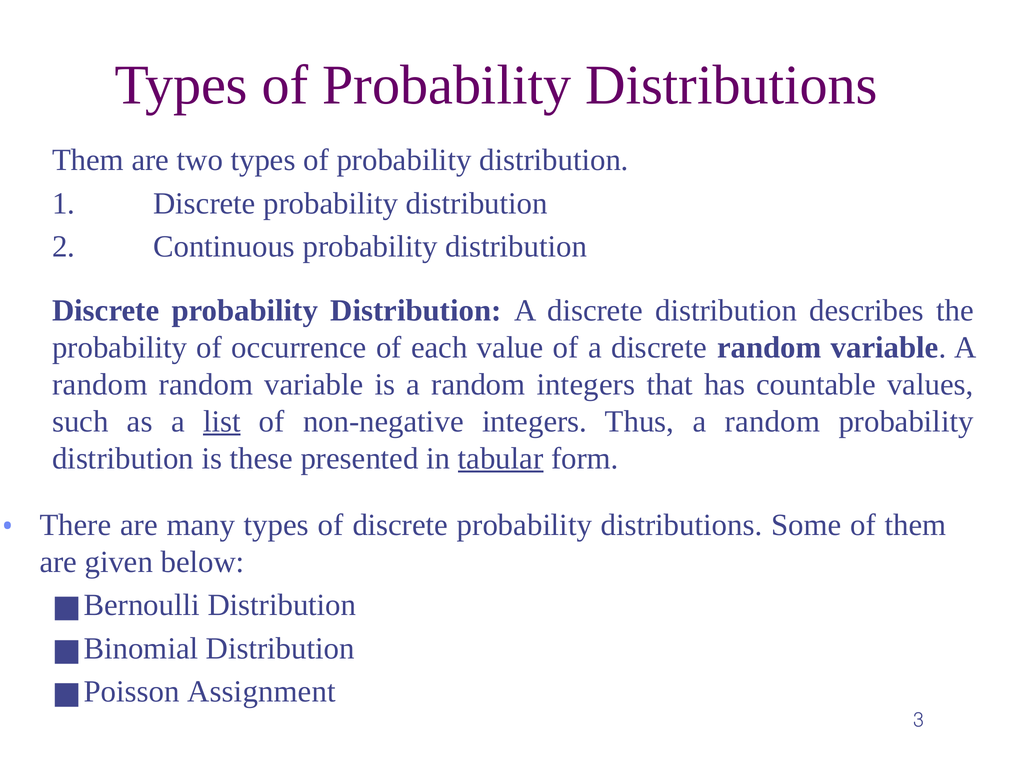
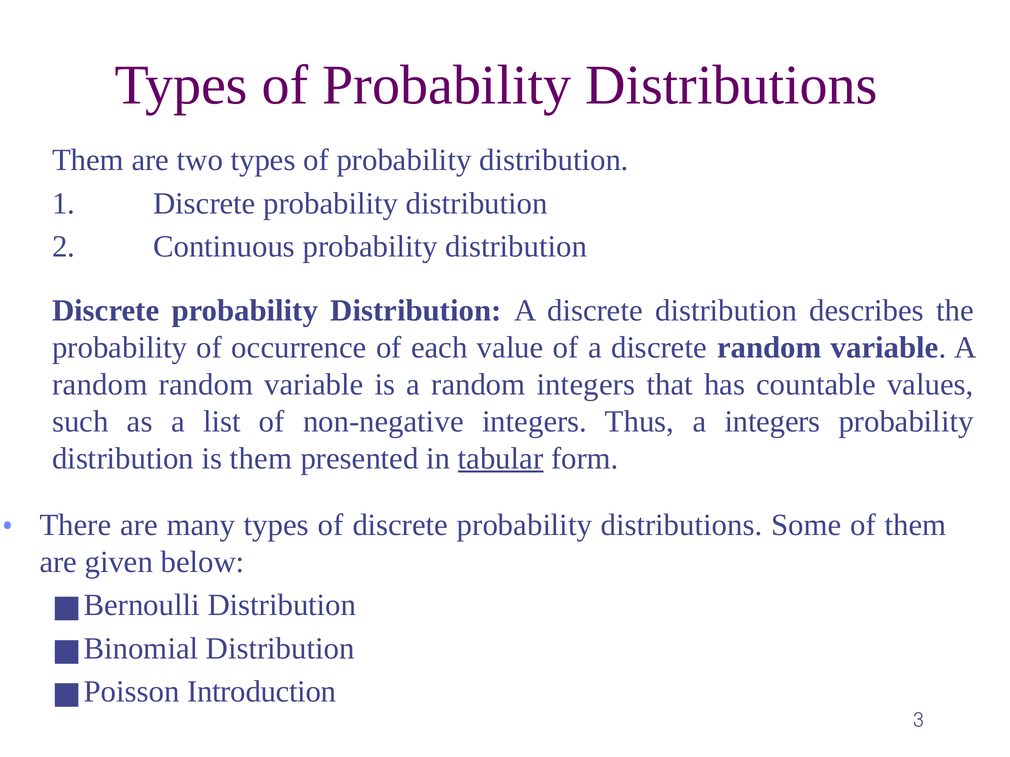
list underline: present -> none
Thus a random: random -> integers
is these: these -> them
Assignment: Assignment -> Introduction
